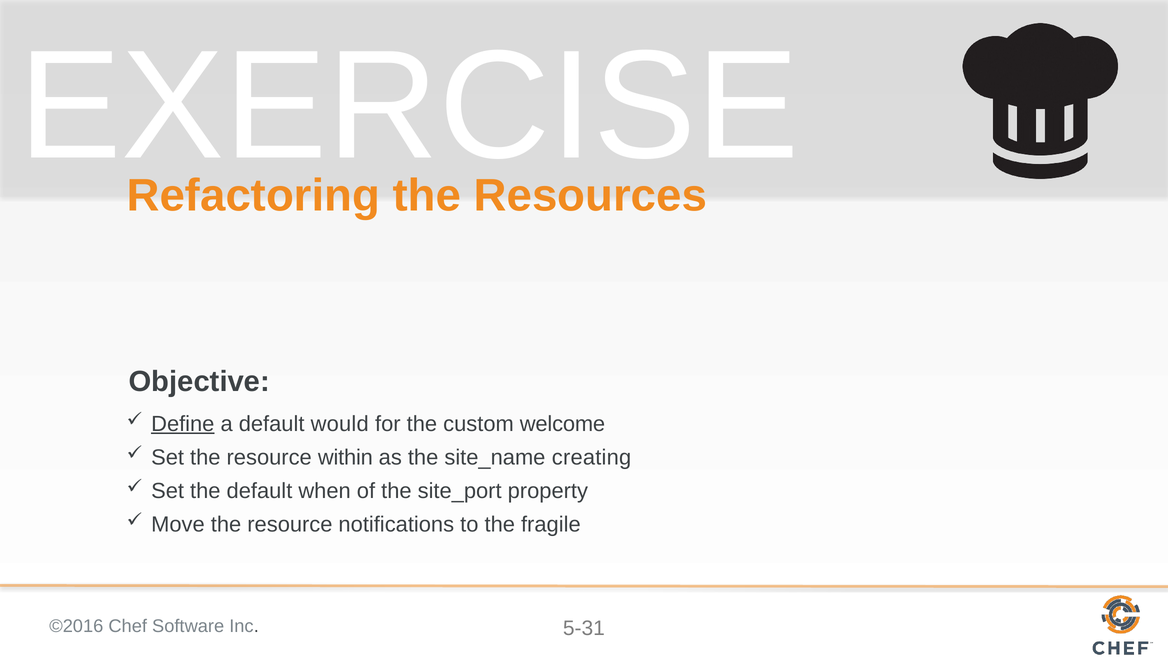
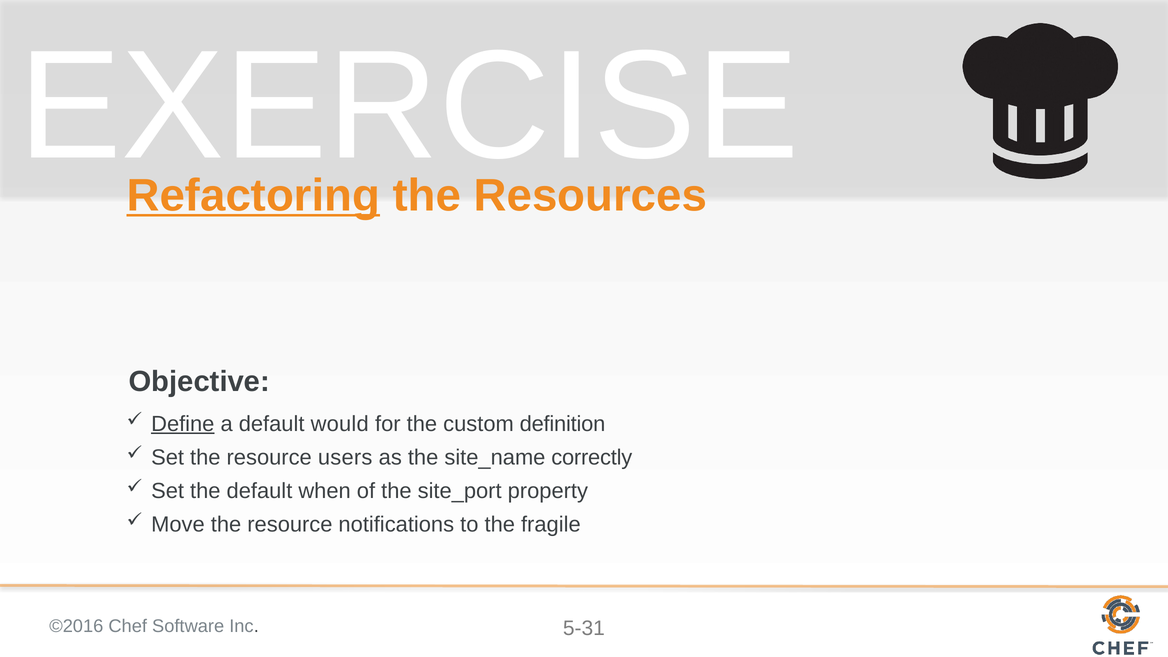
Refactoring underline: none -> present
welcome: welcome -> definition
within: within -> users
creating: creating -> correctly
